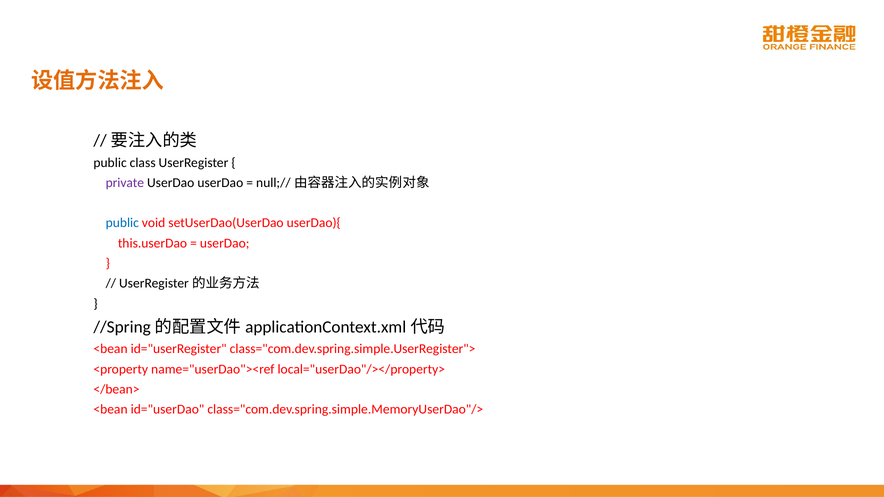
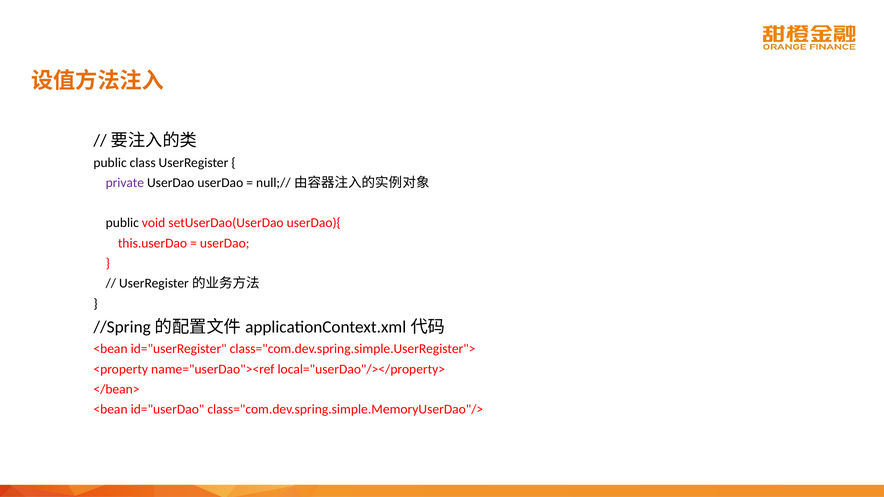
public at (122, 223) colour: blue -> black
